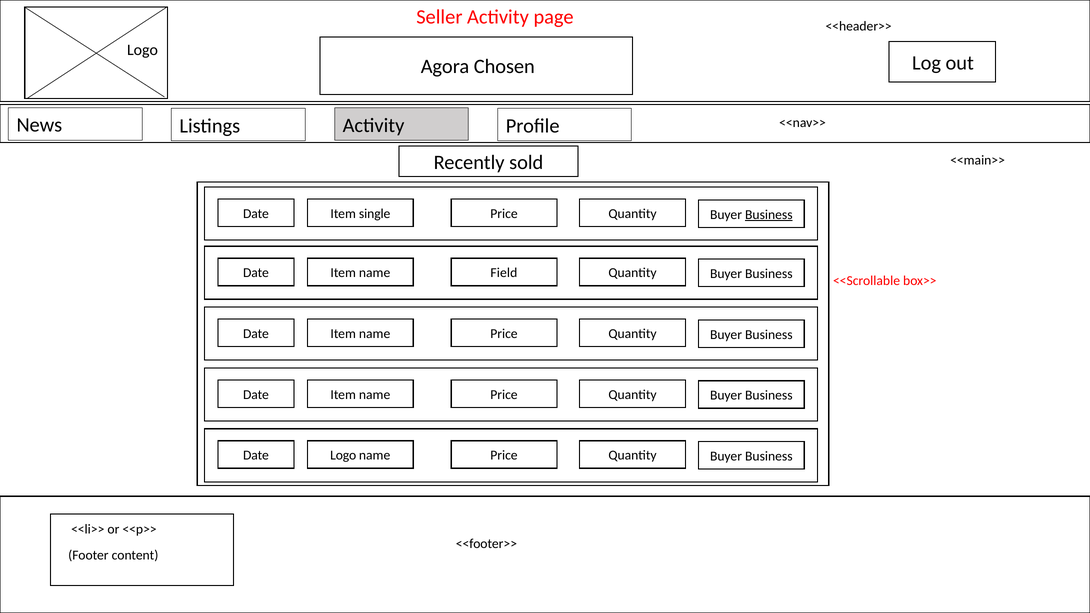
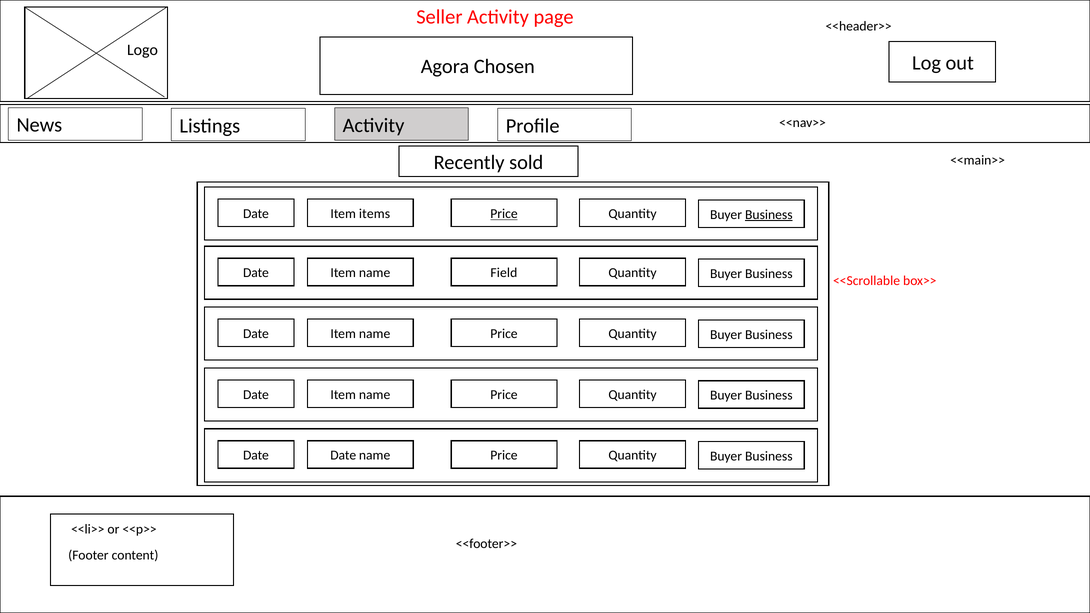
single: single -> items
Price at (504, 214) underline: none -> present
Logo at (343, 456): Logo -> Date
